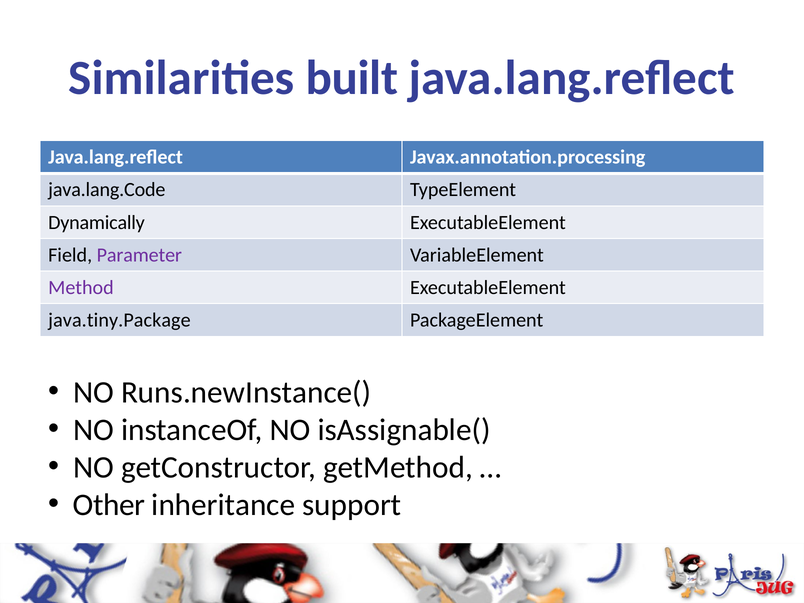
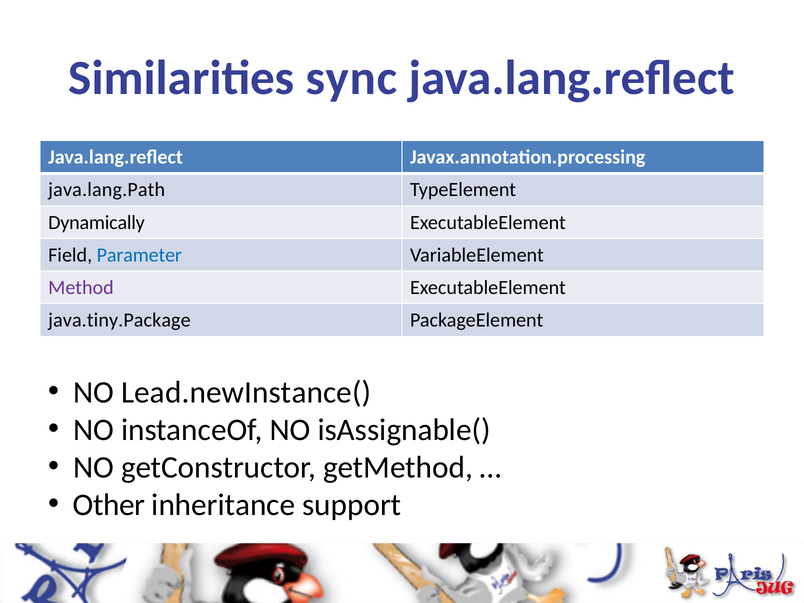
built: built -> sync
java.lang.Code: java.lang.Code -> java.lang.Path
Parameter colour: purple -> blue
Runs.newInstance(: Runs.newInstance( -> Lead.newInstance(
